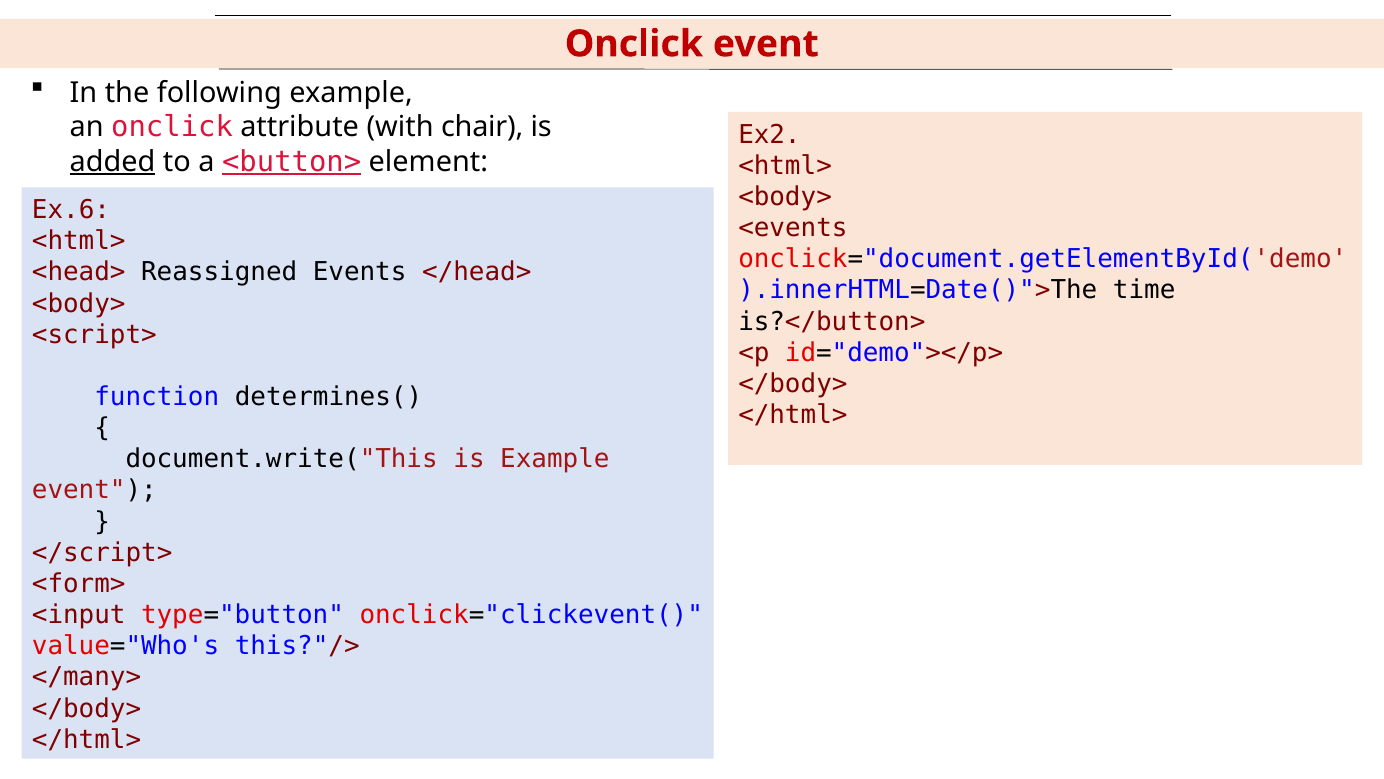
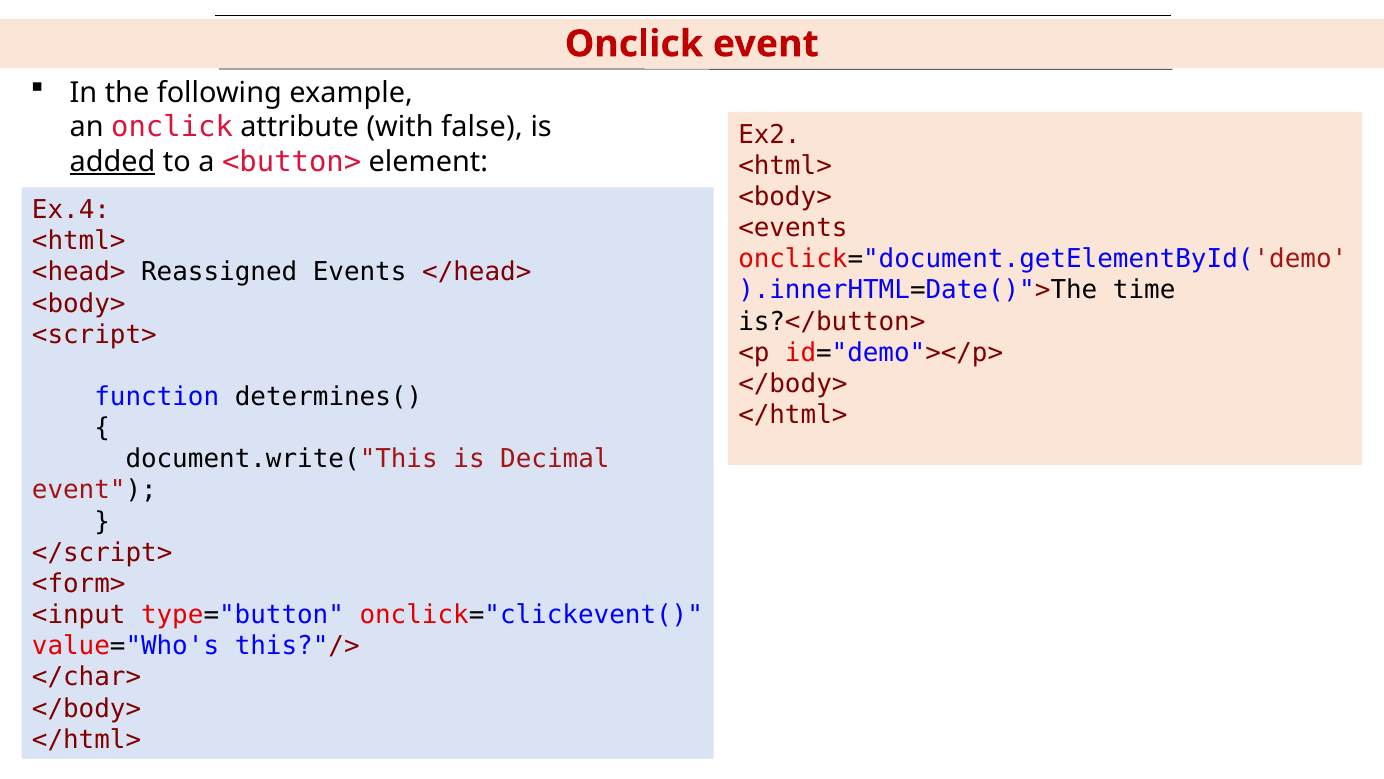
chair: chair -> false
<button> underline: present -> none
Ex.6: Ex.6 -> Ex.4
is Example: Example -> Decimal
</many>: </many> -> </char>
